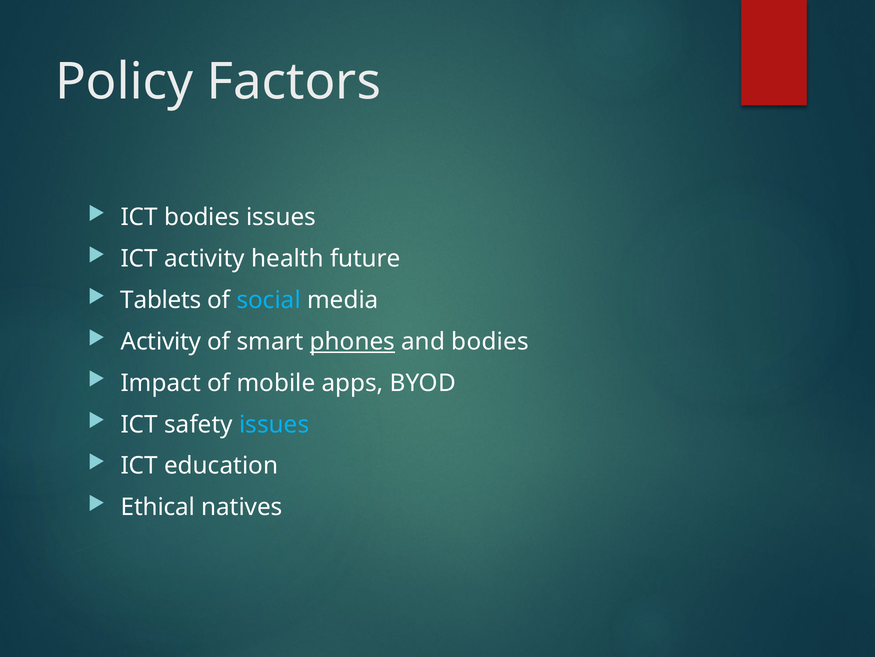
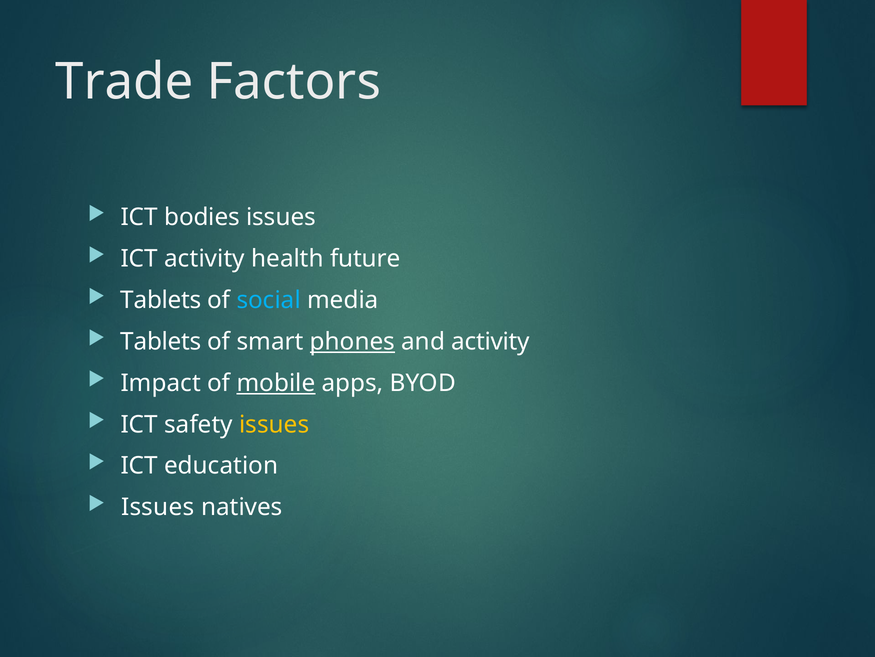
Policy: Policy -> Trade
Activity at (161, 341): Activity -> Tablets
and bodies: bodies -> activity
mobile underline: none -> present
issues at (274, 424) colour: light blue -> yellow
Ethical at (158, 507): Ethical -> Issues
